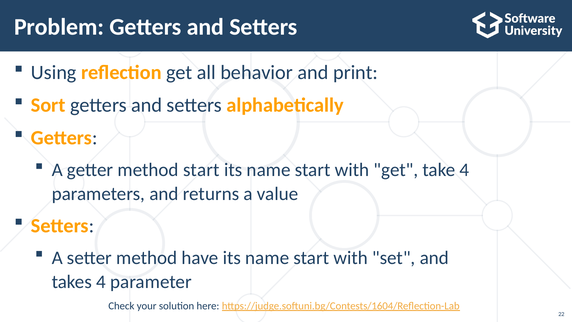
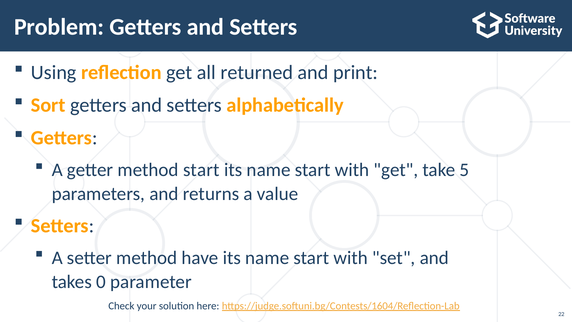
behavior: behavior -> returned
take 4: 4 -> 5
takes 4: 4 -> 0
